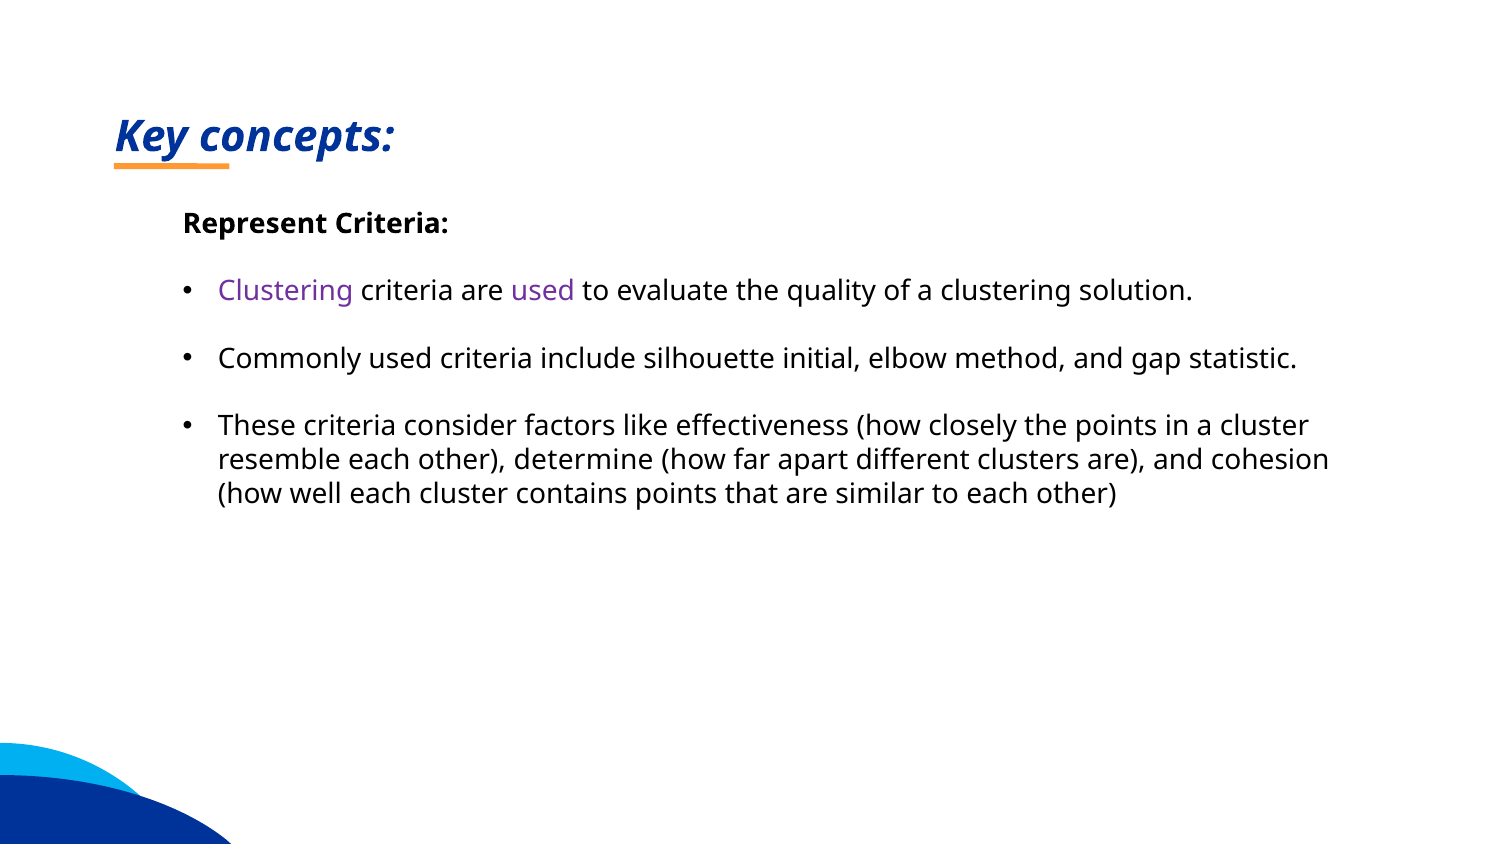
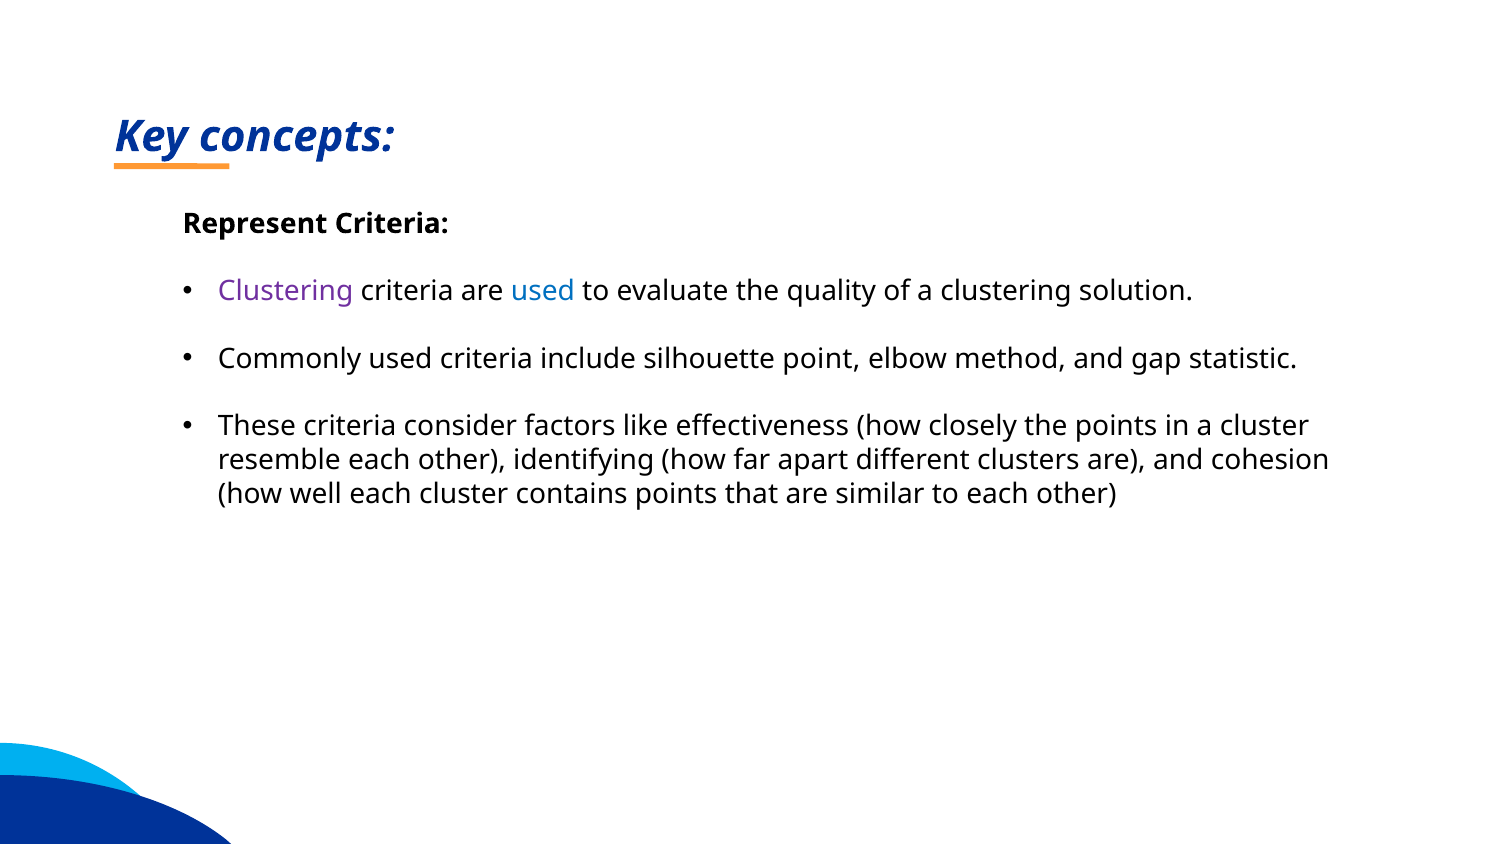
used at (543, 291) colour: purple -> blue
initial: initial -> point
determine: determine -> identifying
